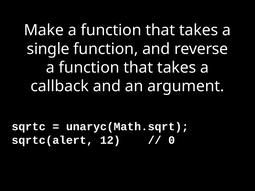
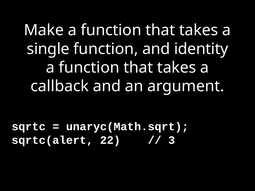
reverse: reverse -> identity
12: 12 -> 22
0: 0 -> 3
